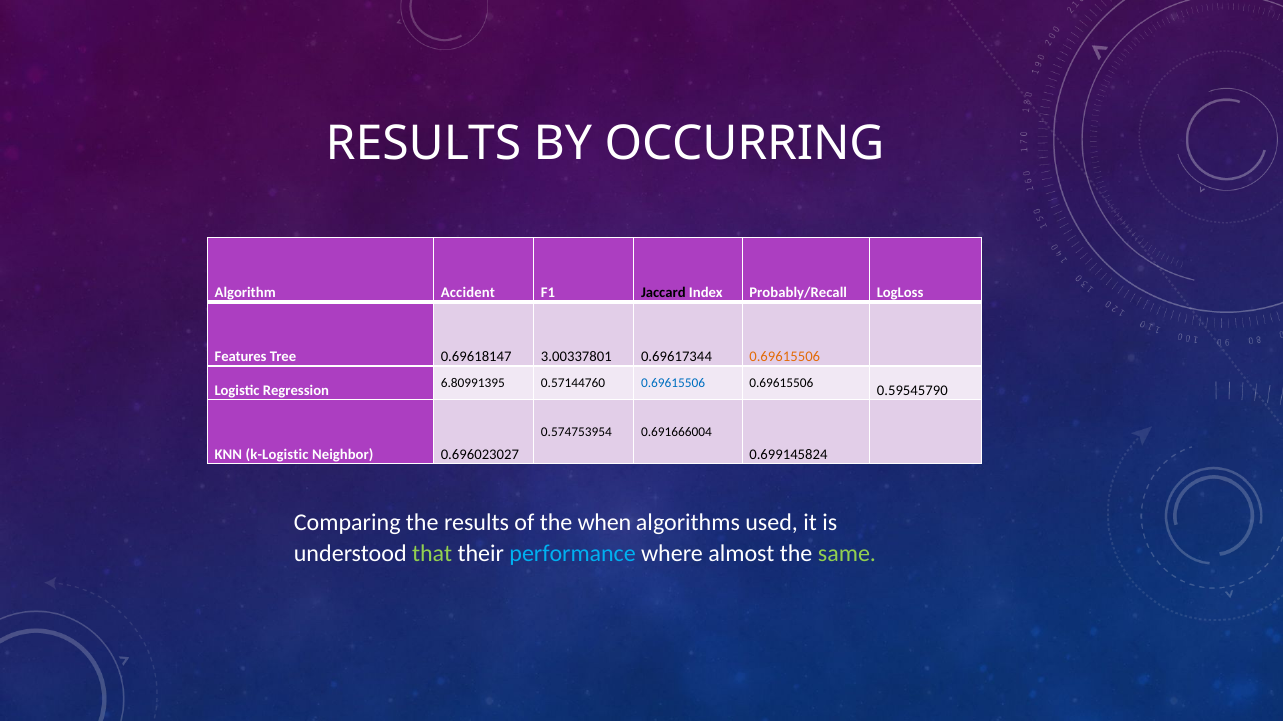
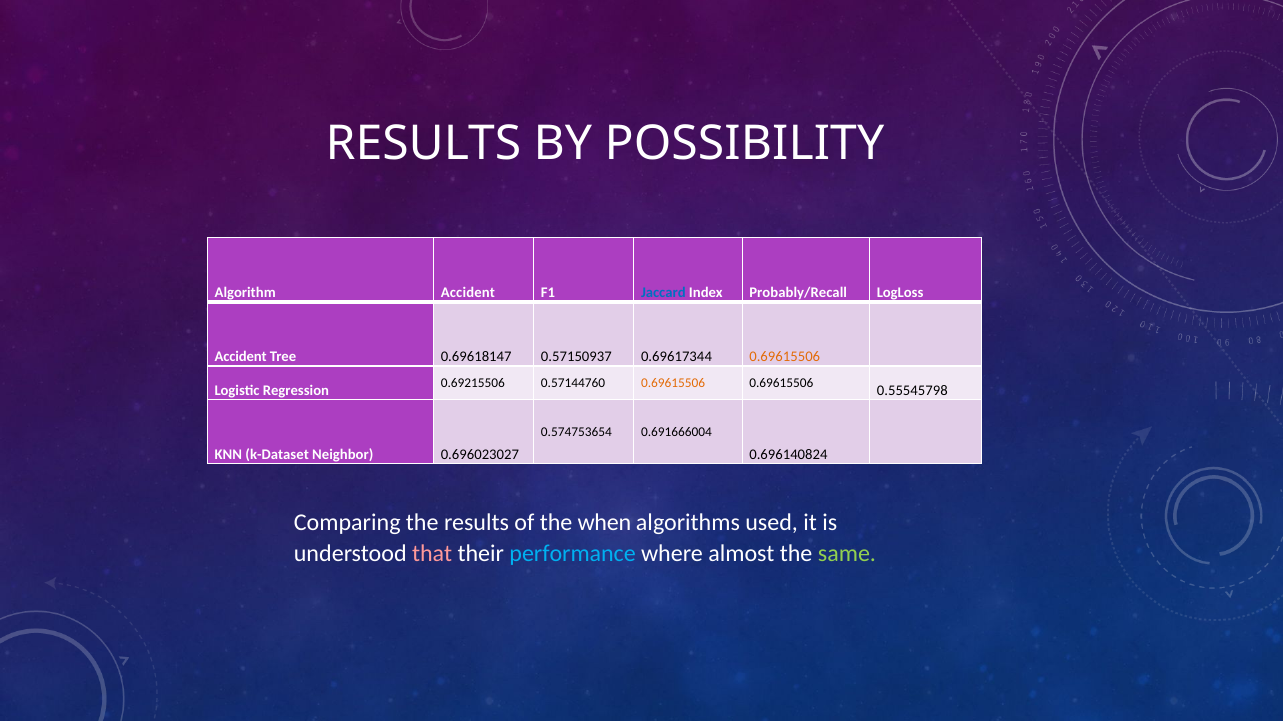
OCCURRING: OCCURRING -> POSSIBILITY
Jaccard colour: black -> blue
Features at (241, 357): Features -> Accident
3.00337801: 3.00337801 -> 0.57150937
6.80991395: 6.80991395 -> 0.69215506
0.69615506 at (673, 384) colour: blue -> orange
0.59545790: 0.59545790 -> 0.55545798
0.574753954: 0.574753954 -> 0.574753654
k-Logistic: k-Logistic -> k-Dataset
0.699145824: 0.699145824 -> 0.696140824
that colour: light green -> pink
